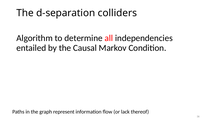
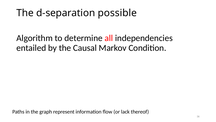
colliders: colliders -> possible
